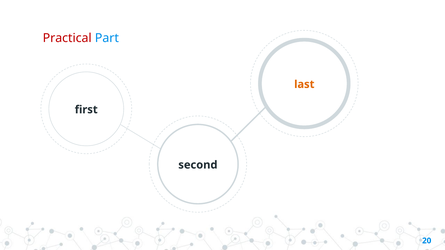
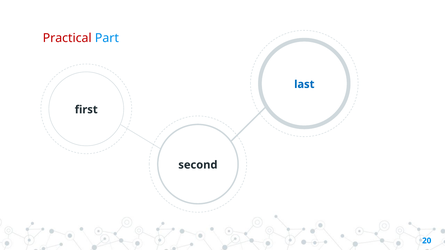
last colour: orange -> blue
